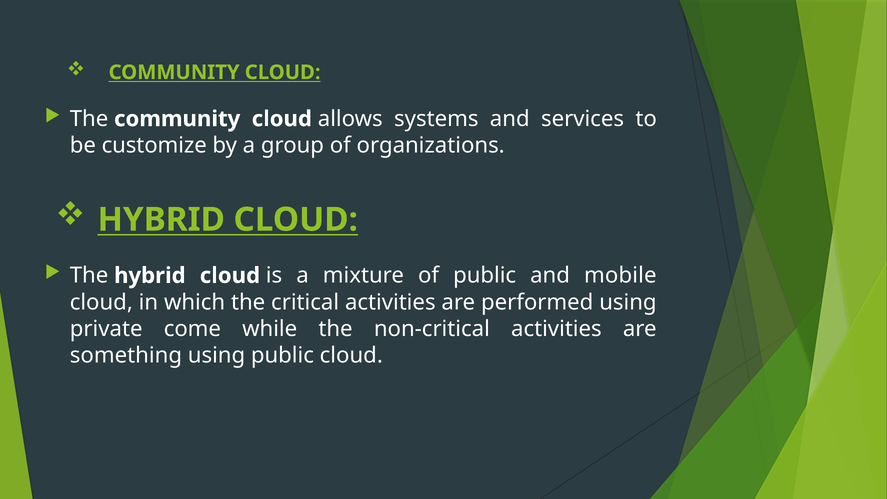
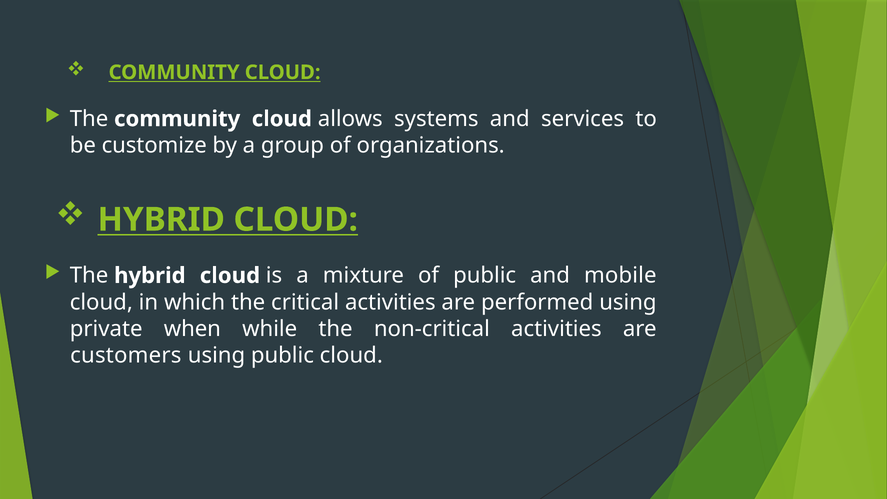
come: come -> when
something: something -> customers
